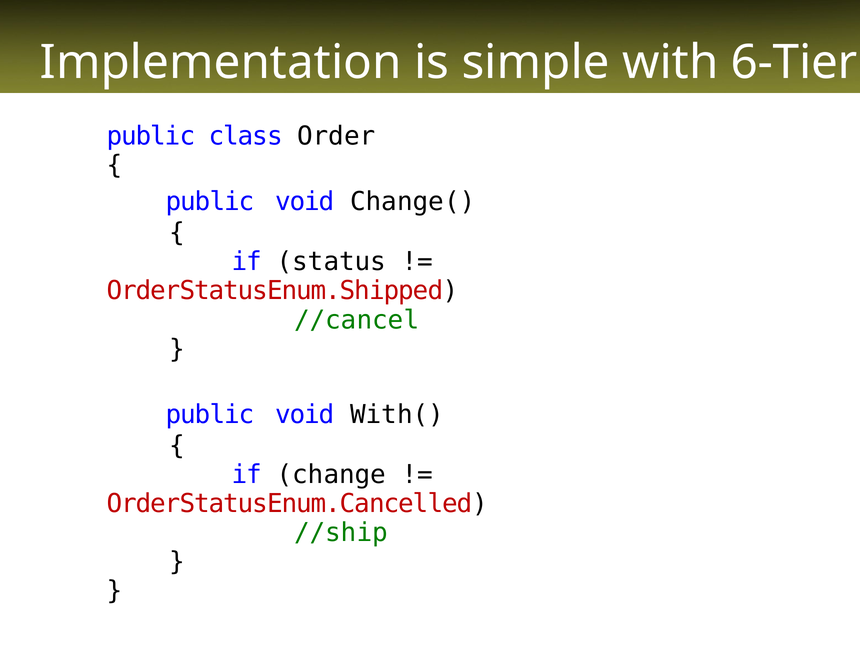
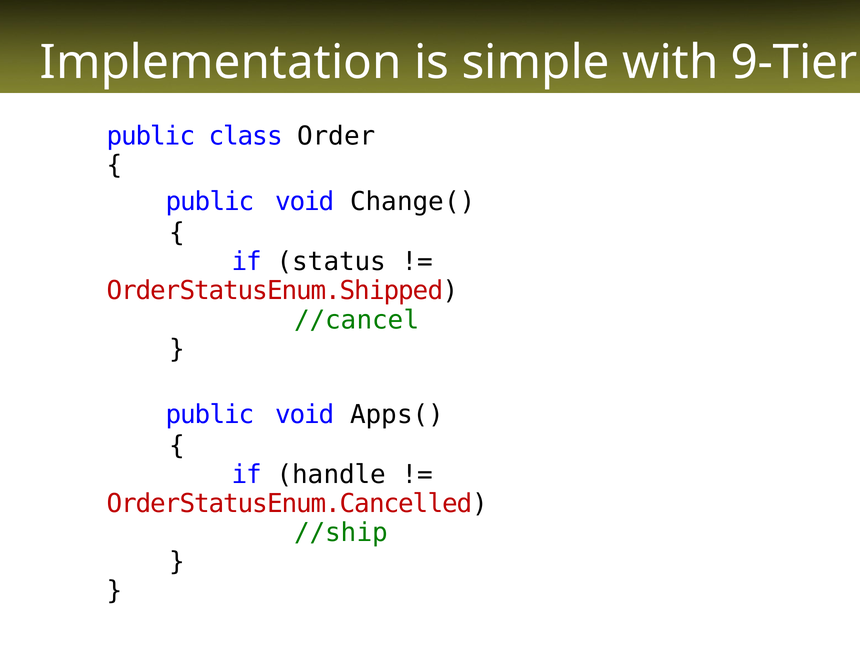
6-Tier: 6-Tier -> 9-Tier
With(: With( -> Apps(
change: change -> handle
